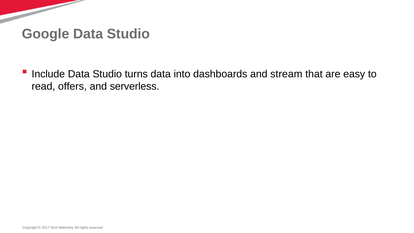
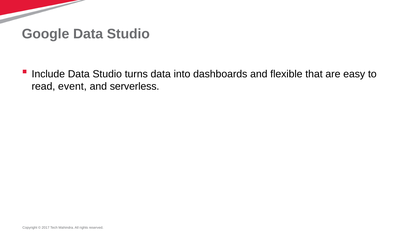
stream: stream -> flexible
offers: offers -> event
